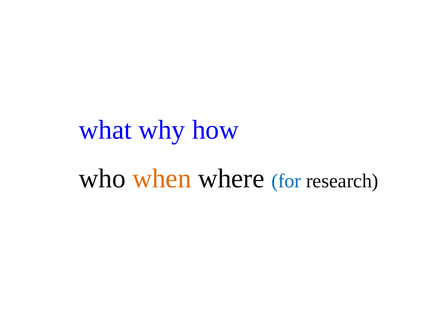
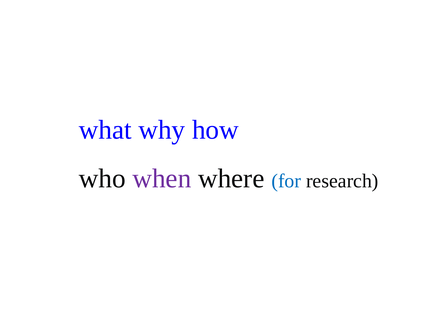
when colour: orange -> purple
